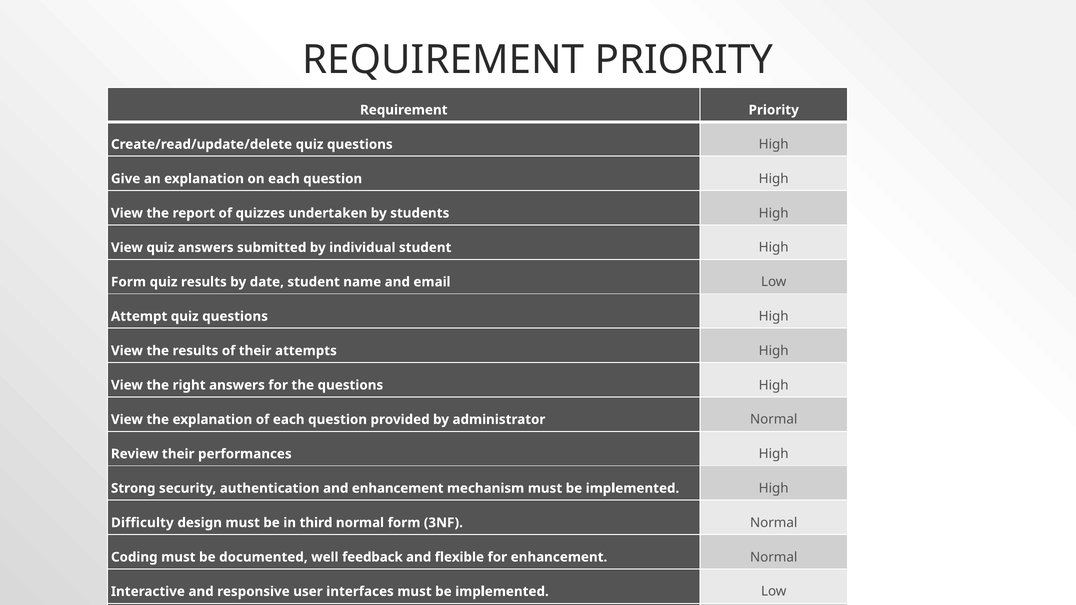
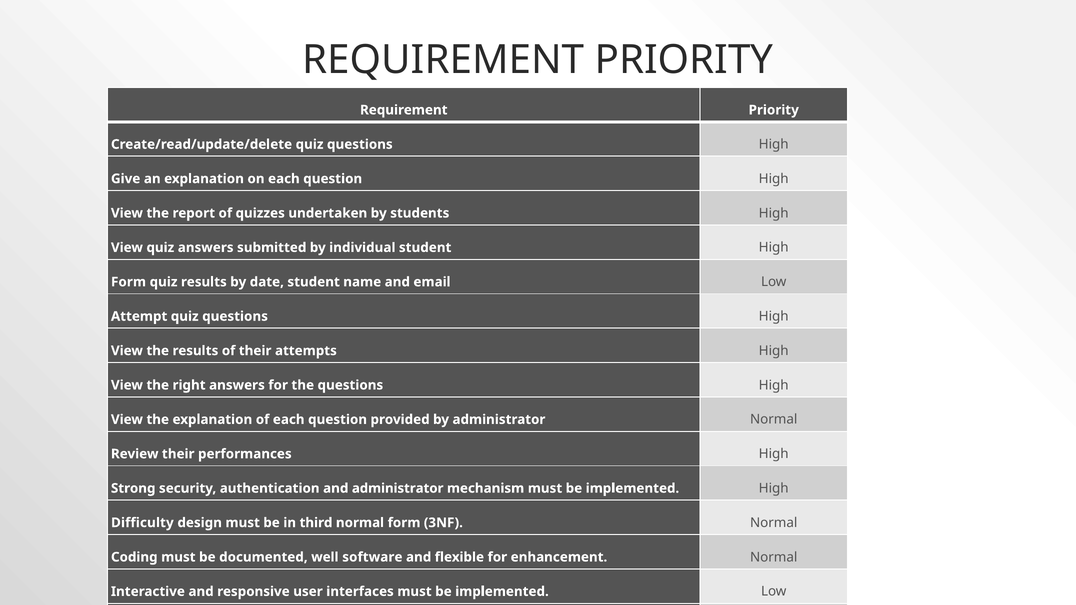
and enhancement: enhancement -> administrator
feedback: feedback -> software
